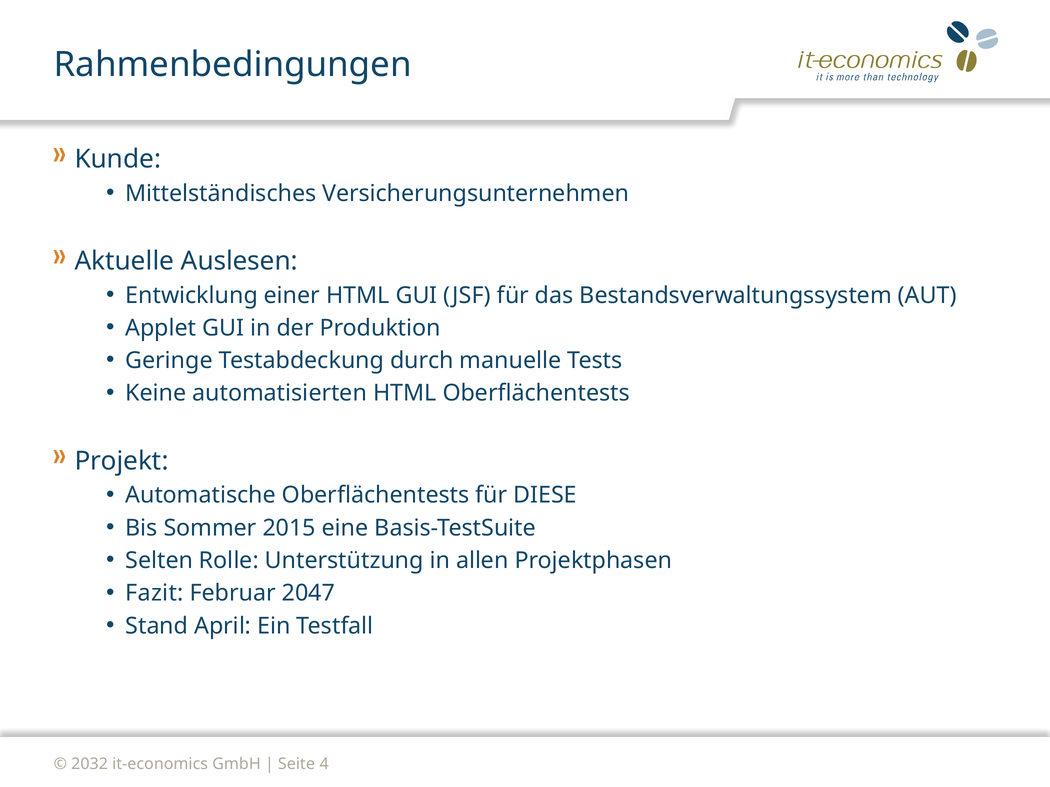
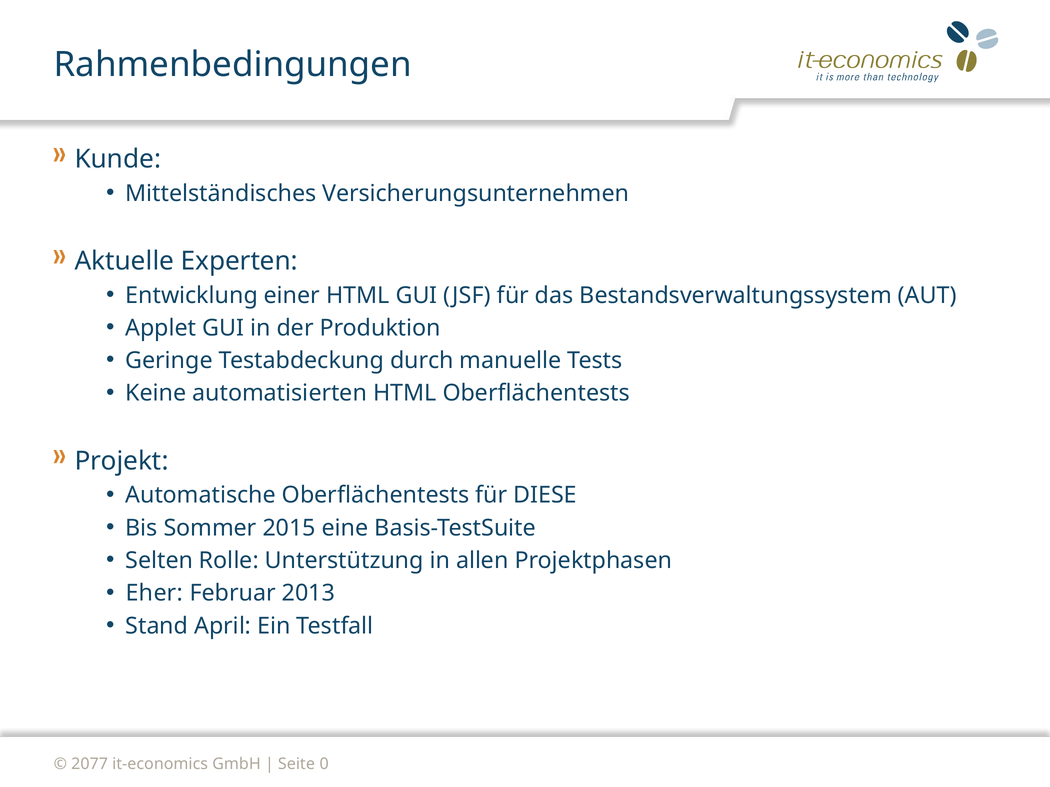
Auslesen: Auslesen -> Experten
Fazit: Fazit -> Eher
2047: 2047 -> 2013
2032: 2032 -> 2077
4: 4 -> 0
